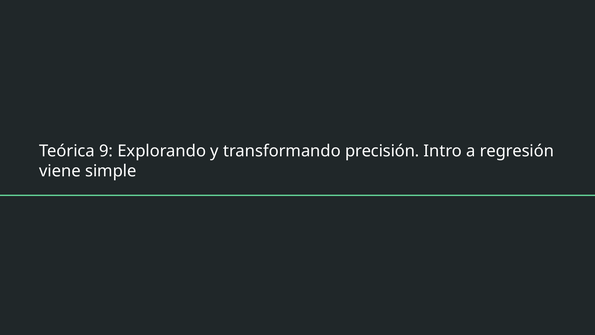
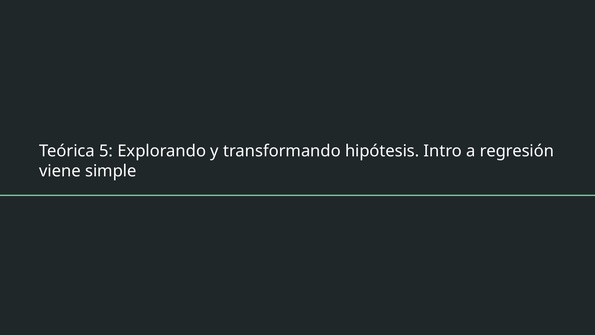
9: 9 -> 5
precisión: precisión -> hipótesis
